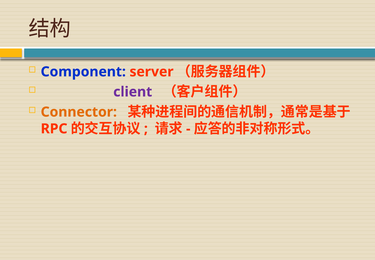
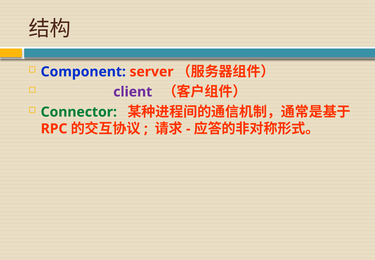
Connector colour: orange -> green
